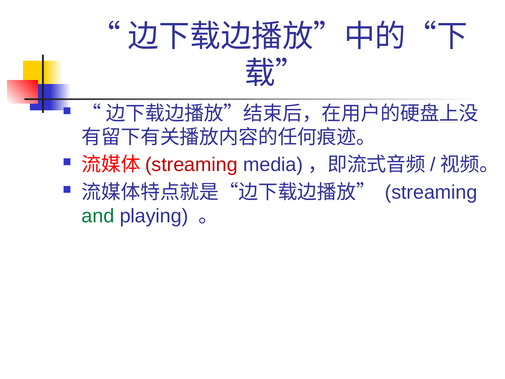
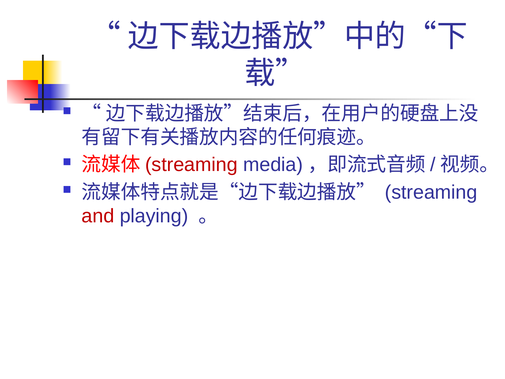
and colour: green -> red
